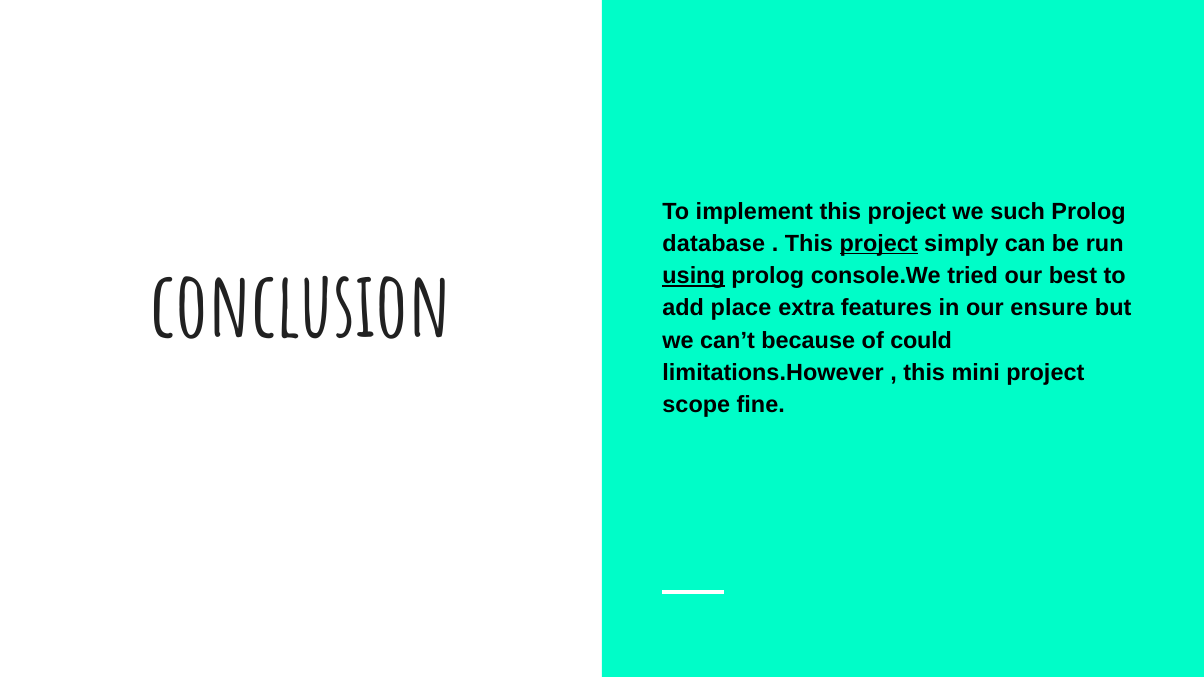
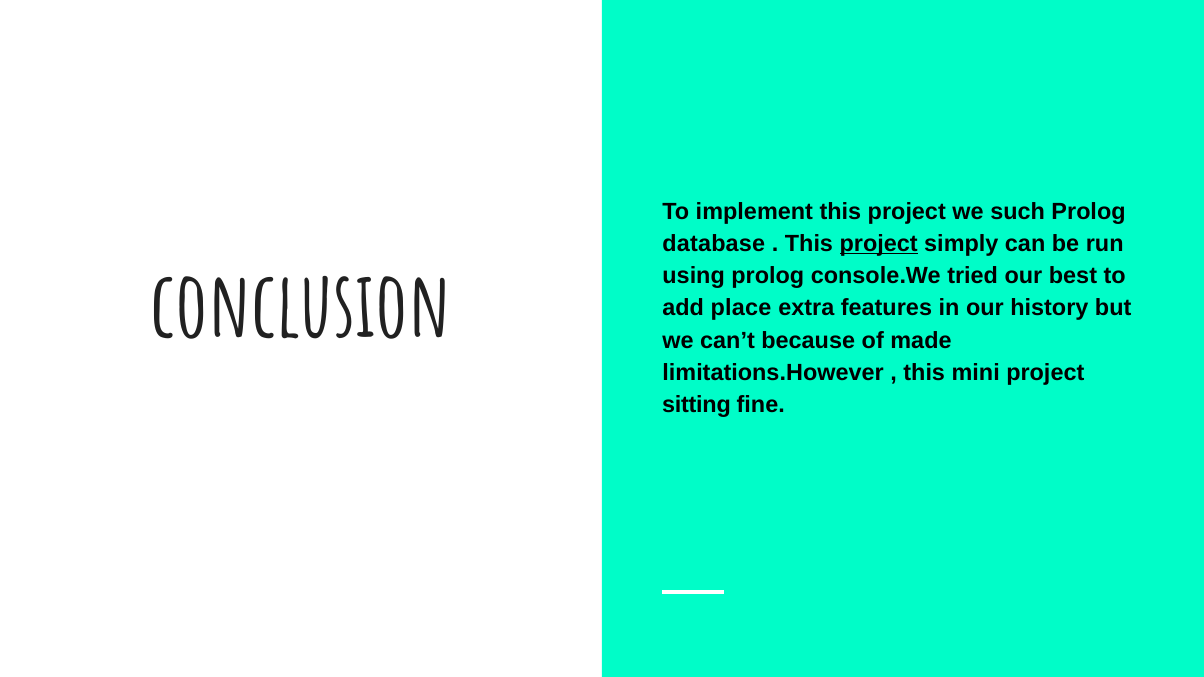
using underline: present -> none
ensure: ensure -> history
could: could -> made
scope: scope -> sitting
